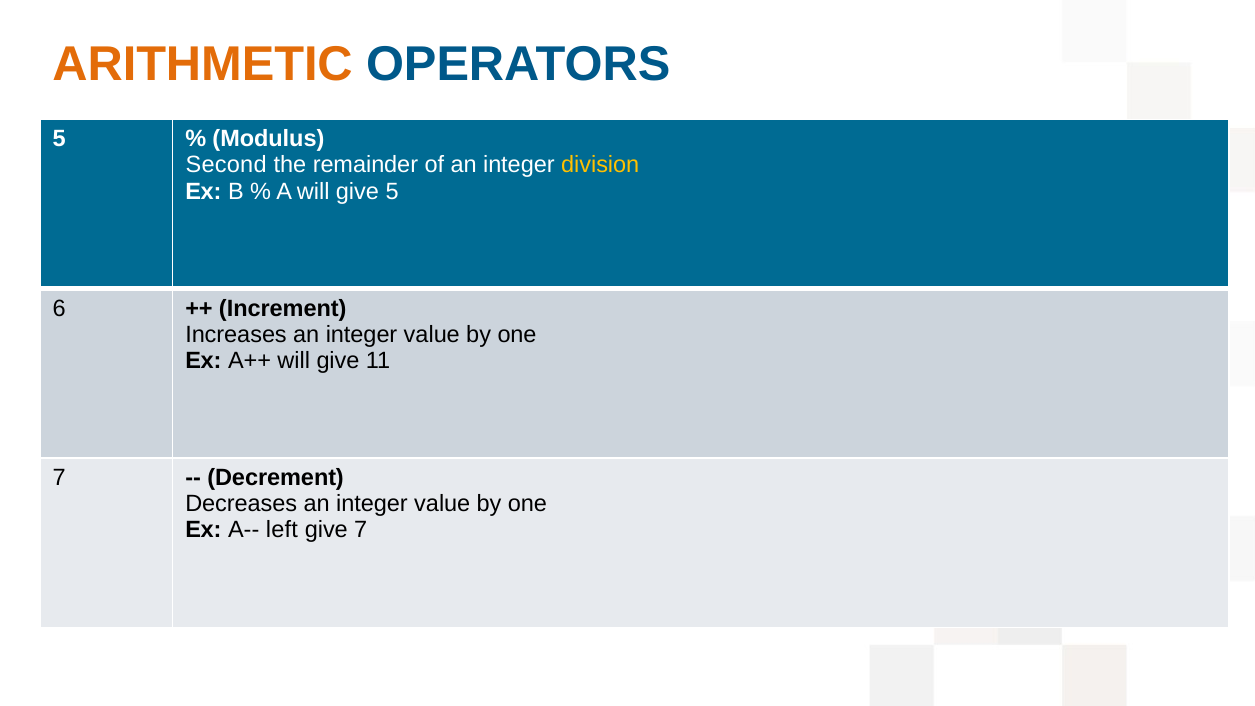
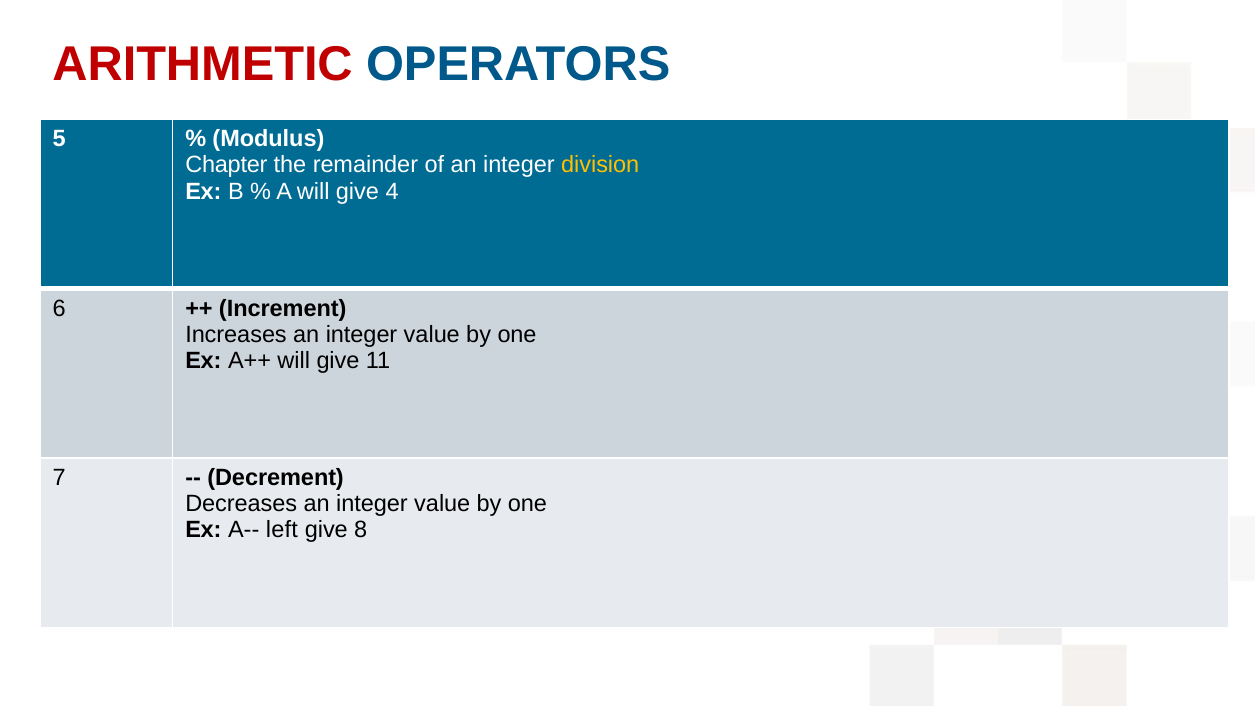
ARITHMETIC colour: orange -> red
Second: Second -> Chapter
give 5: 5 -> 4
give 7: 7 -> 8
